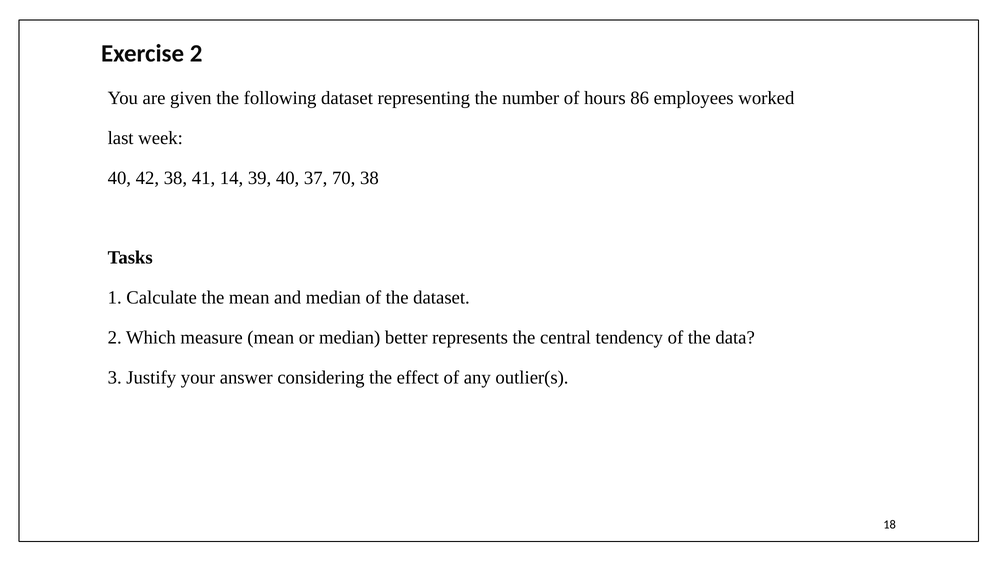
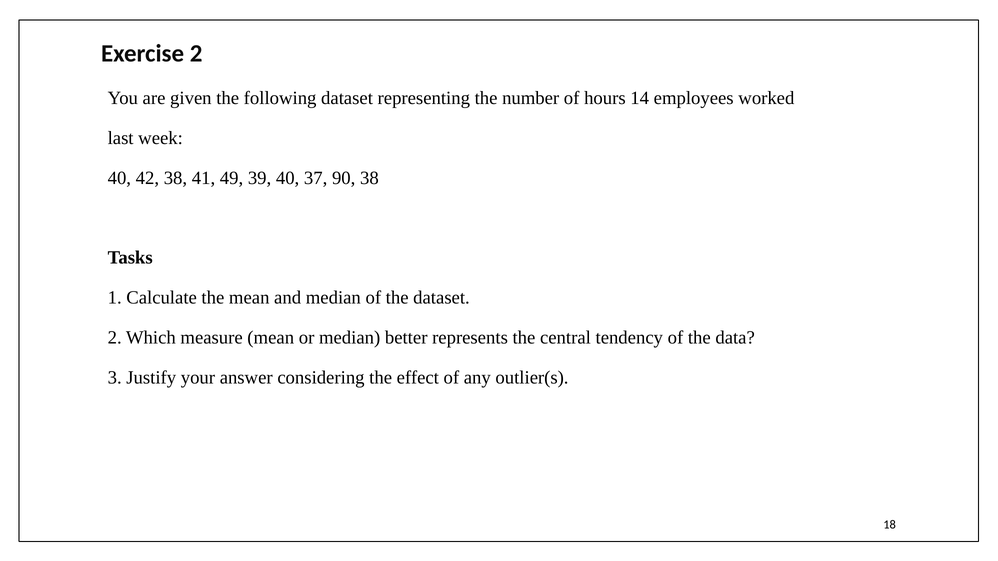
86: 86 -> 14
14: 14 -> 49
70: 70 -> 90
